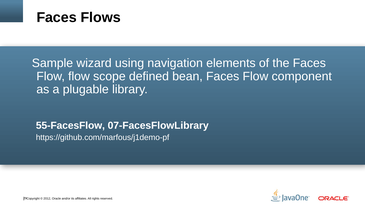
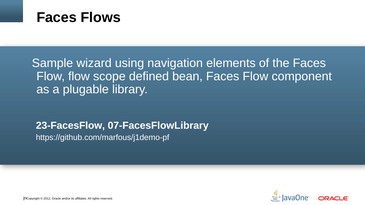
55-FacesFlow: 55-FacesFlow -> 23-FacesFlow
